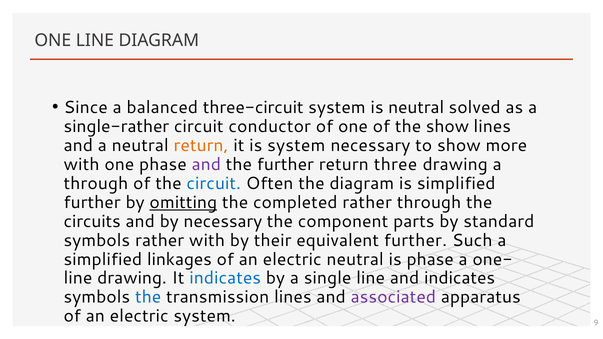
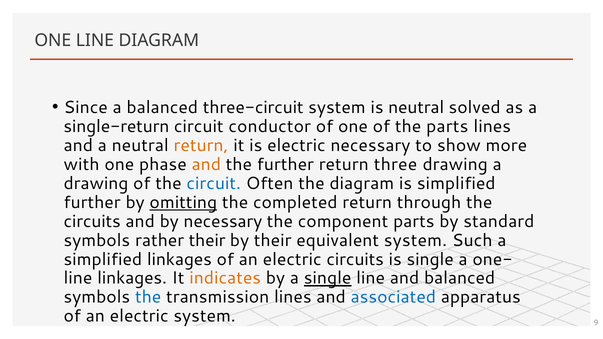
single-rather: single-rather -> single-return
the show: show -> parts
is system: system -> electric
and at (206, 164) colour: purple -> orange
through at (96, 183): through -> drawing
completed rather: rather -> return
rather with: with -> their
equivalent further: further -> system
electric neutral: neutral -> circuits
is phase: phase -> single
line drawing: drawing -> linkages
indicates at (225, 278) colour: blue -> orange
single at (328, 278) underline: none -> present
and indicates: indicates -> balanced
associated colour: purple -> blue
